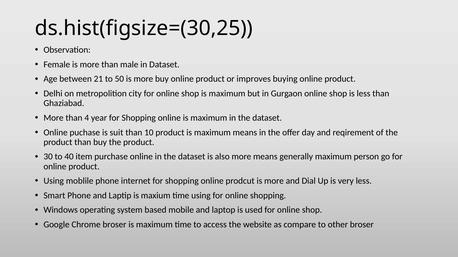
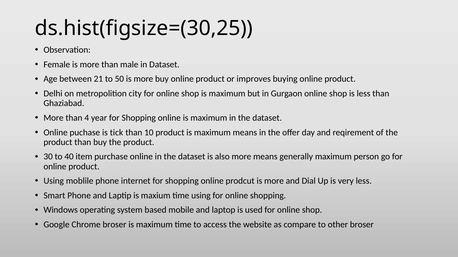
suit: suit -> tick
